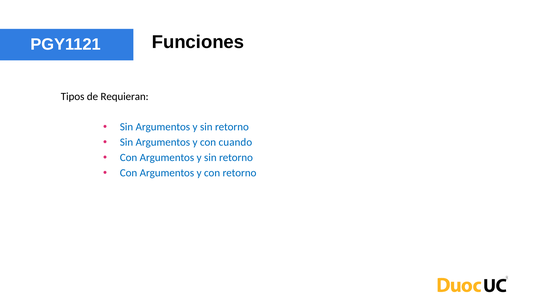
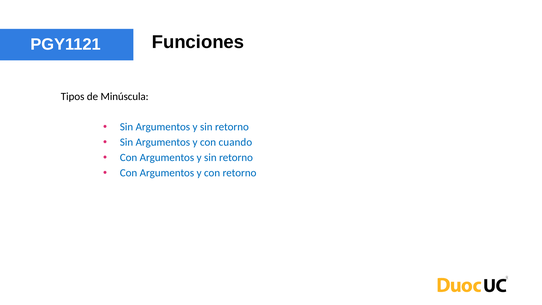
Requieran: Requieran -> Minúscula
